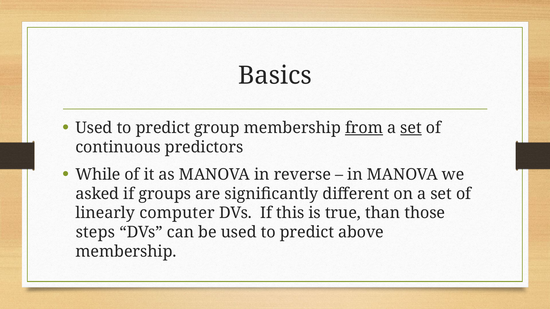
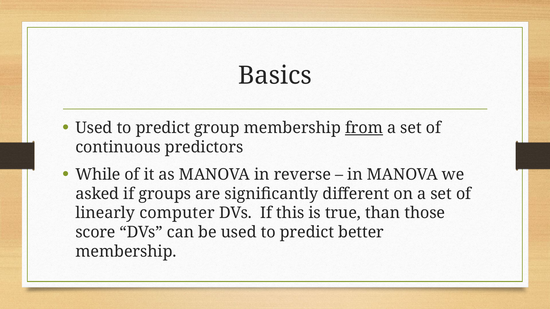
set at (411, 128) underline: present -> none
steps: steps -> score
above: above -> better
